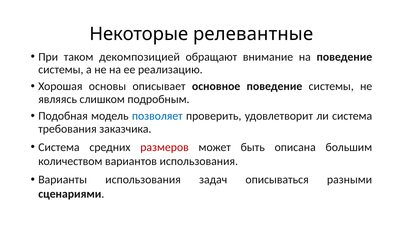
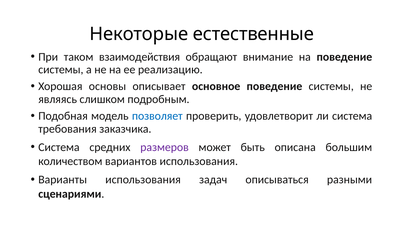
релевантные: релевантные -> естественные
декомпозицией: декомпозицией -> взаимодействия
размеров colour: red -> purple
